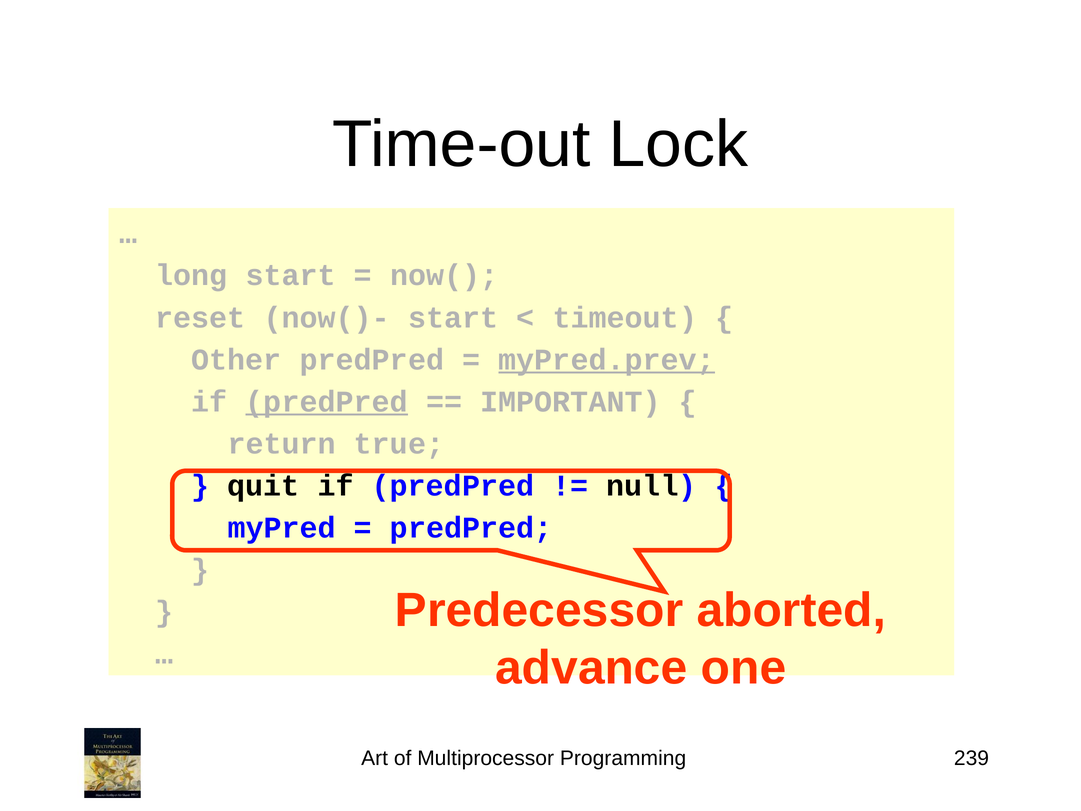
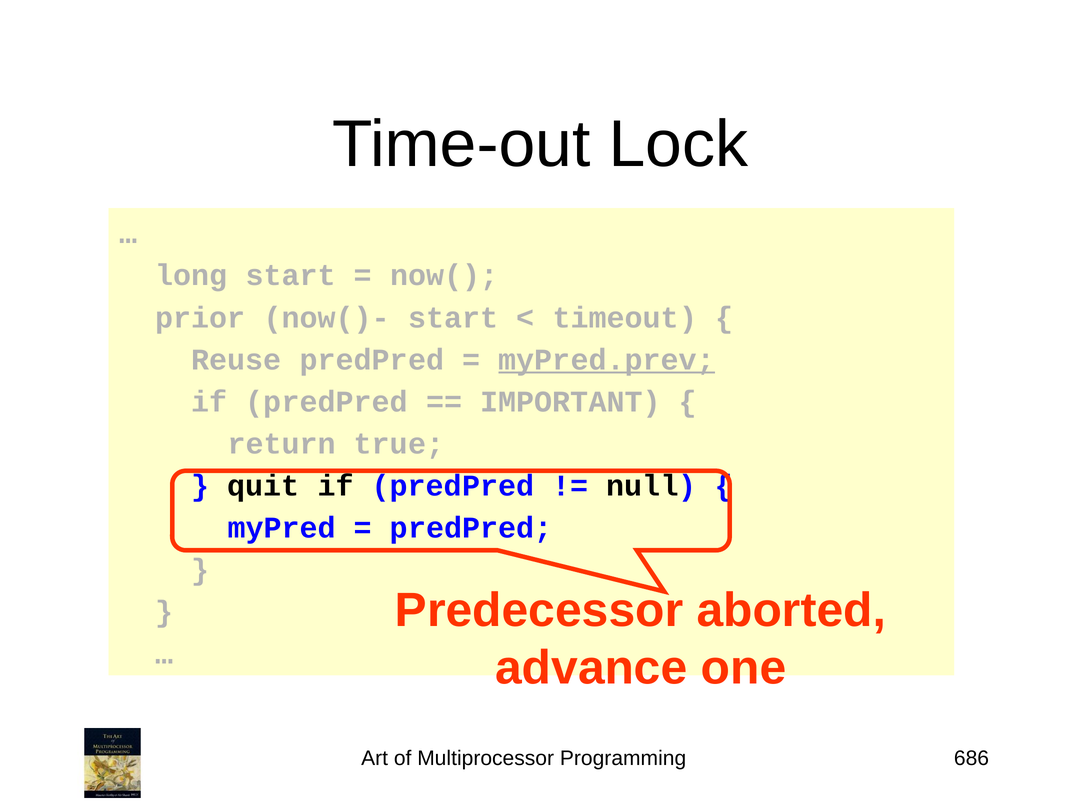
reset: reset -> prior
Other: Other -> Reuse
predPred at (327, 402) underline: present -> none
239: 239 -> 686
